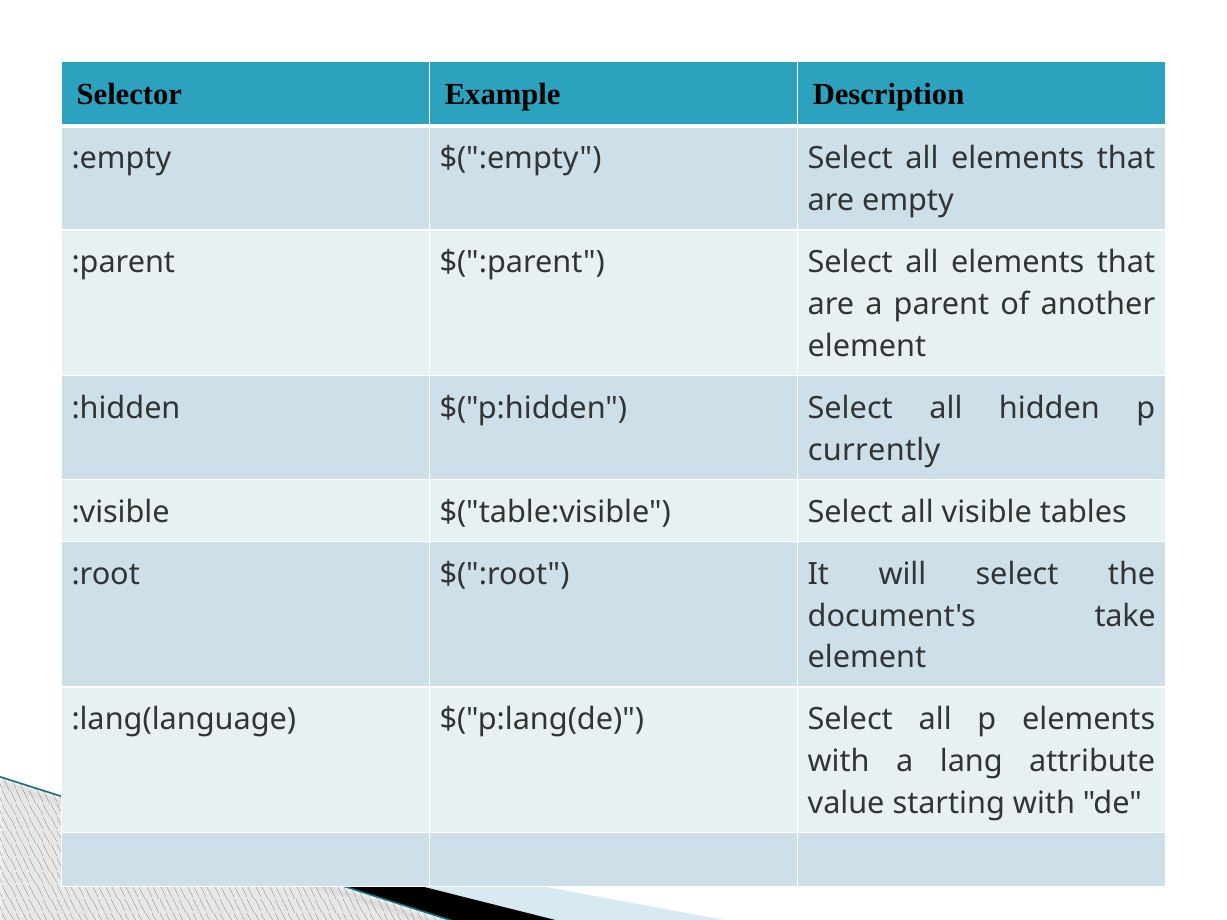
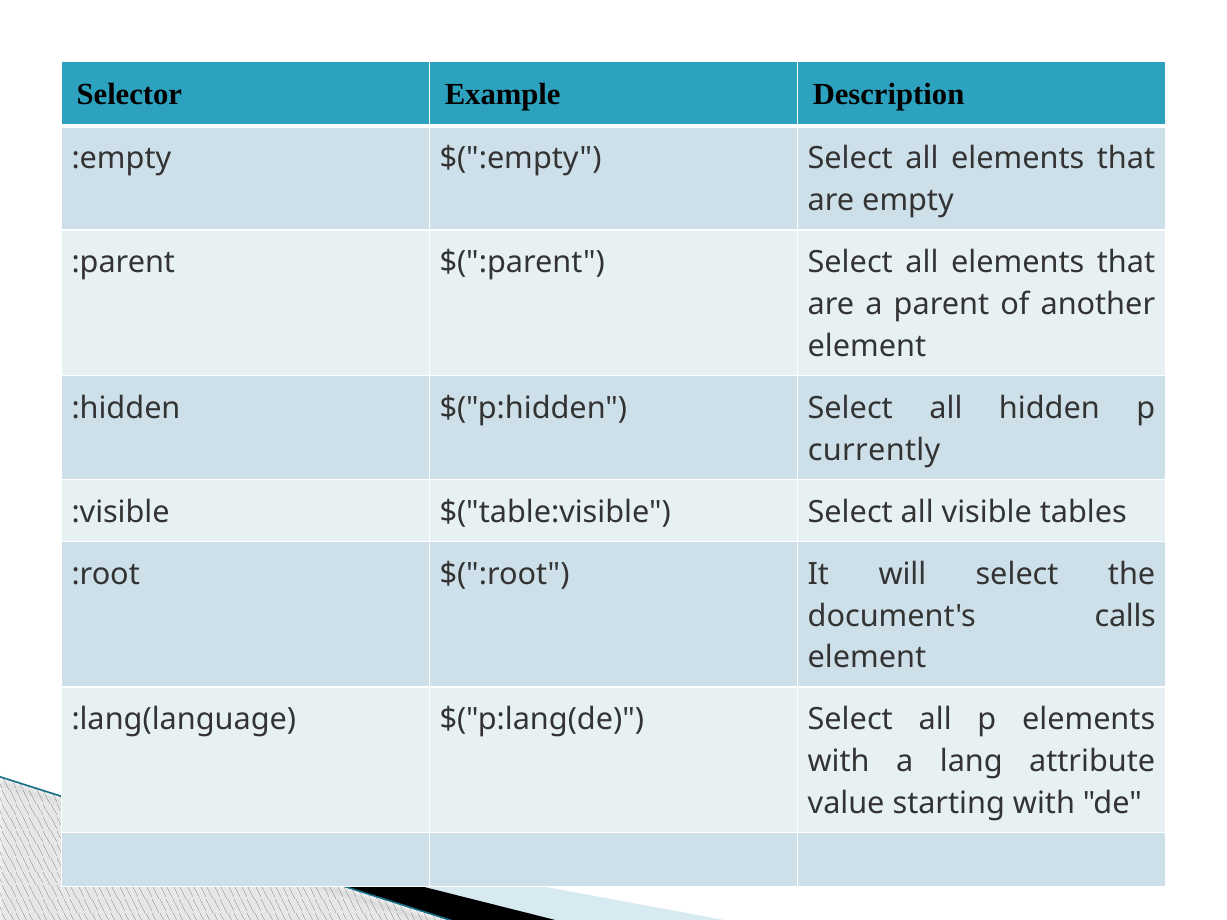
take: take -> calls
